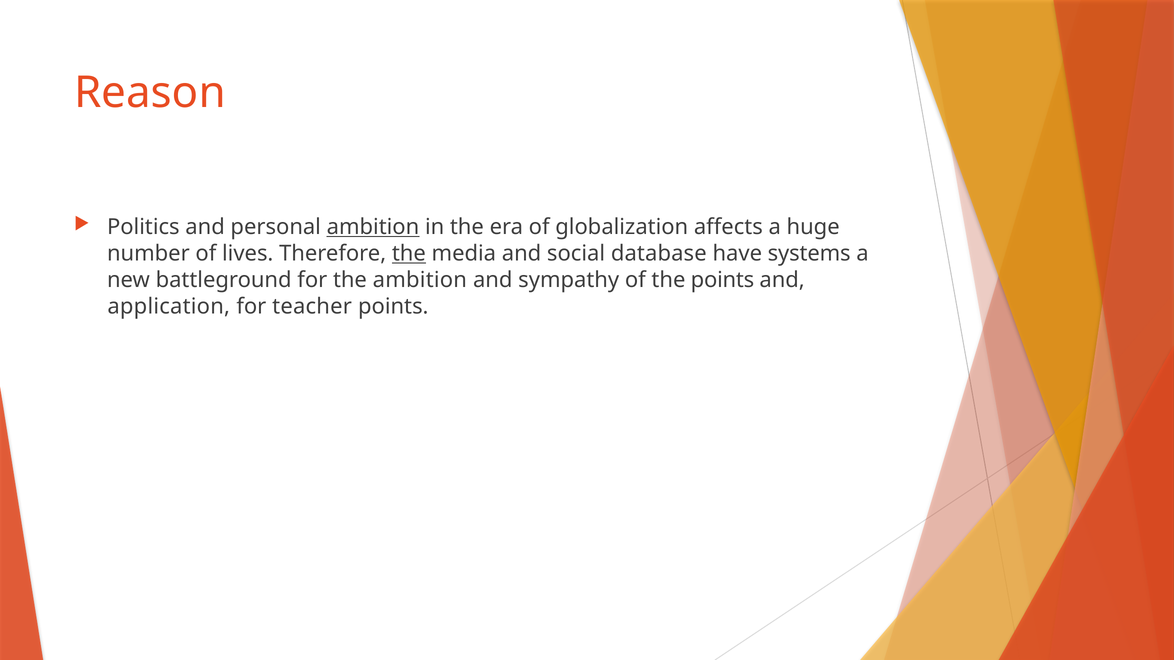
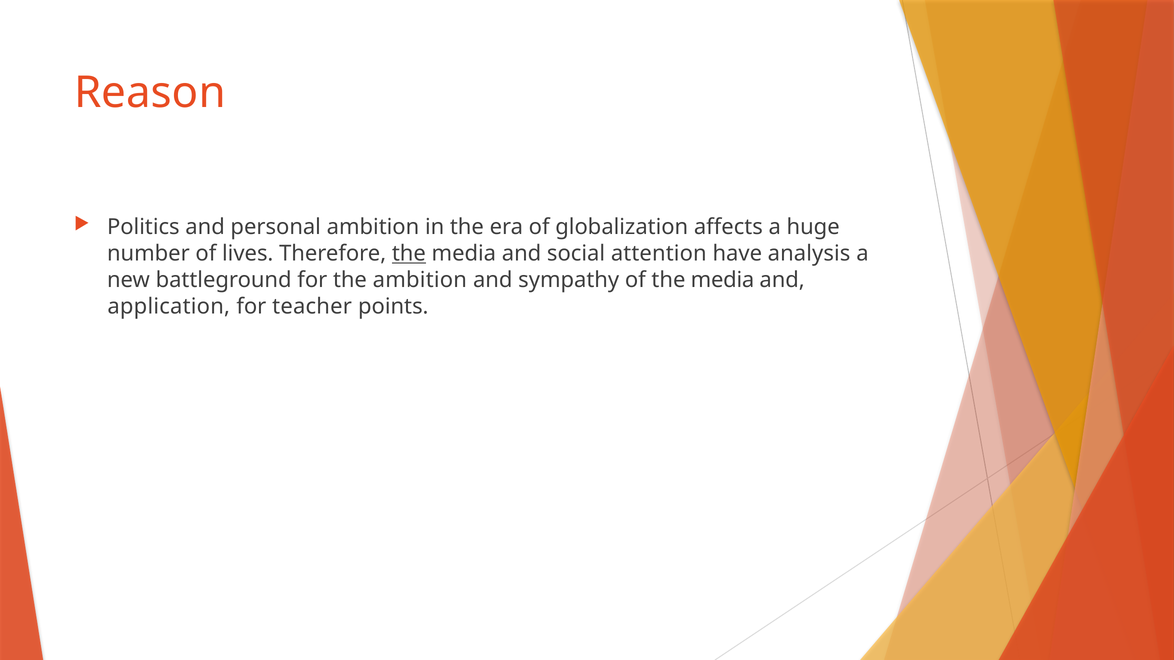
ambition at (373, 227) underline: present -> none
database: database -> attention
systems: systems -> analysis
of the points: points -> media
